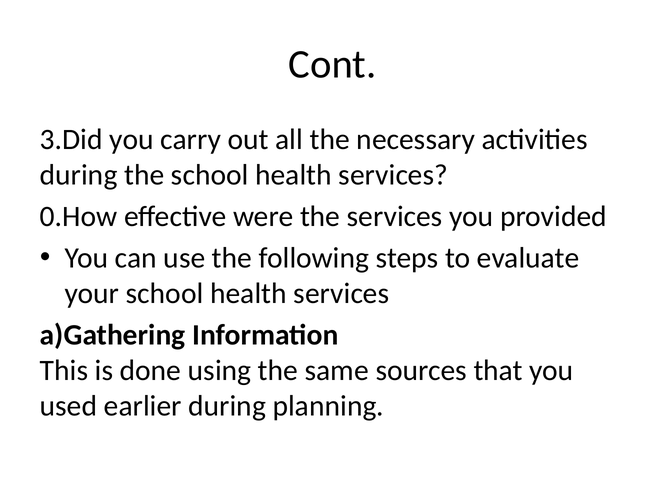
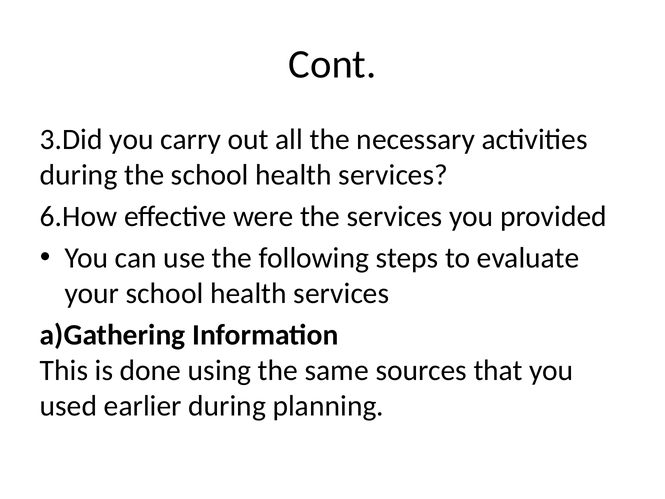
0.How: 0.How -> 6.How
